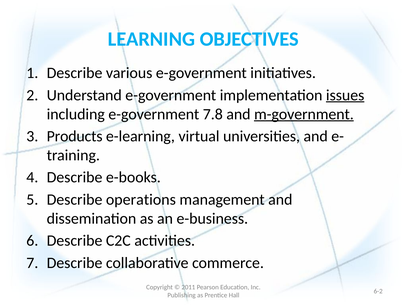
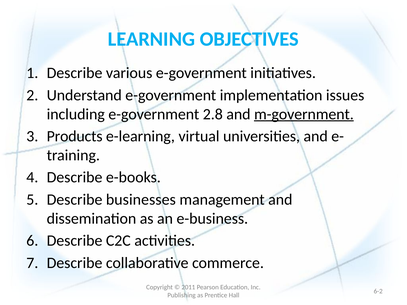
issues underline: present -> none
7.8: 7.8 -> 2.8
operations: operations -> businesses
